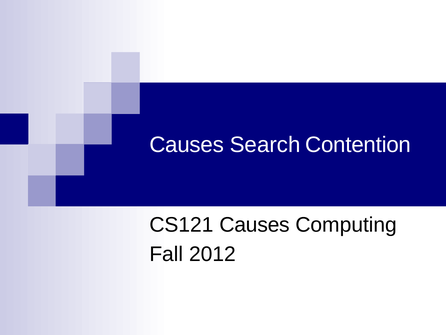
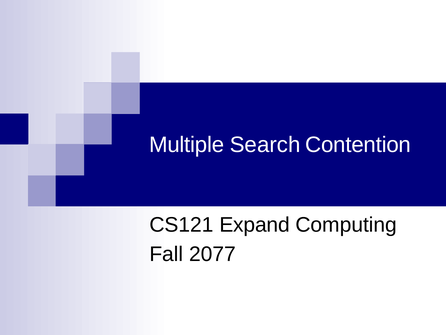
Causes at (187, 145): Causes -> Multiple
CS121 Causes: Causes -> Expand
2012: 2012 -> 2077
